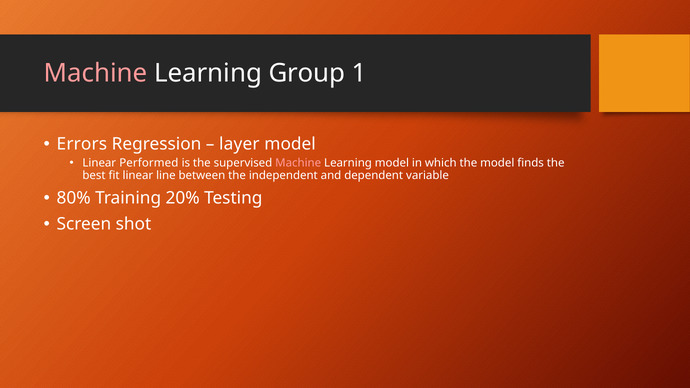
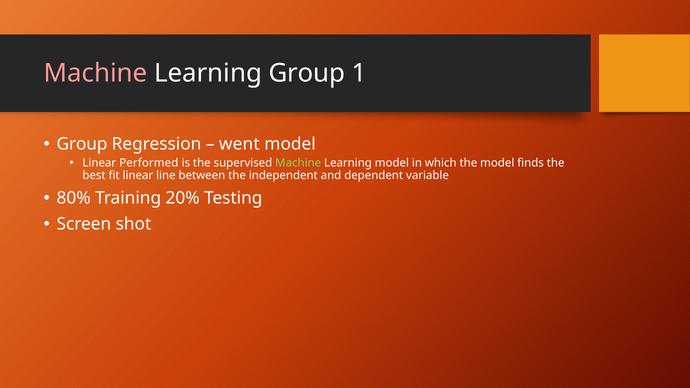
Errors at (82, 144): Errors -> Group
layer: layer -> went
Machine at (298, 163) colour: pink -> light green
